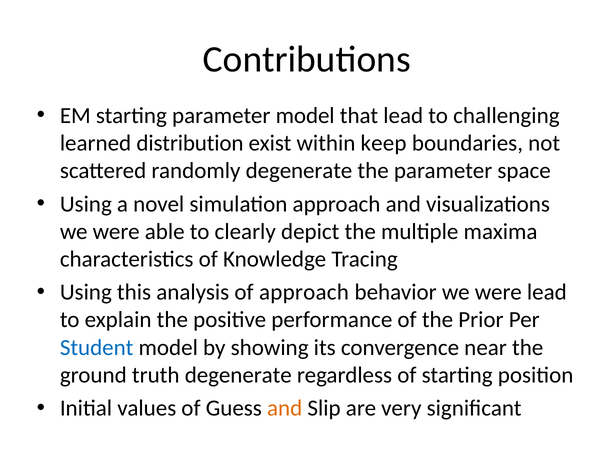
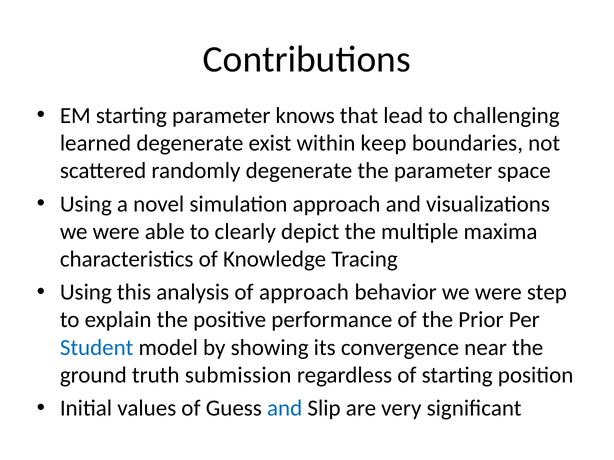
parameter model: model -> knows
learned distribution: distribution -> degenerate
were lead: lead -> step
truth degenerate: degenerate -> submission
and at (285, 409) colour: orange -> blue
